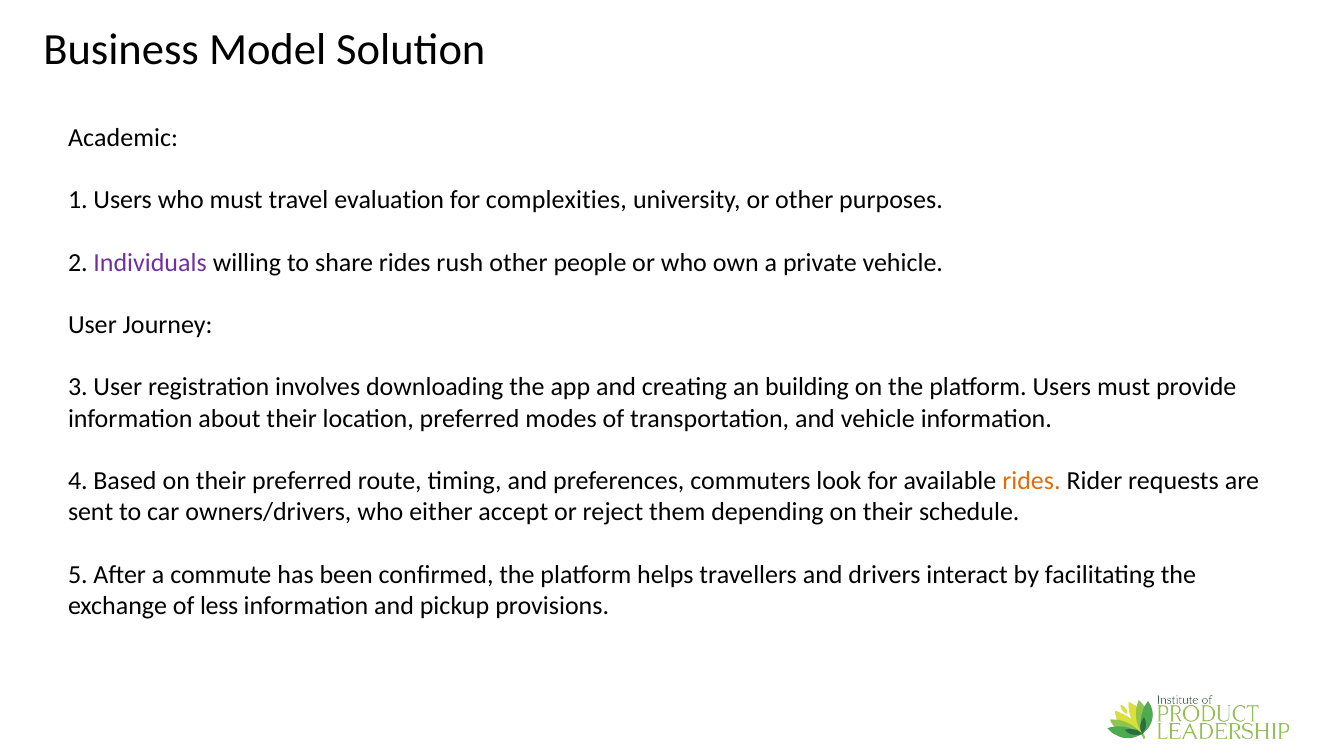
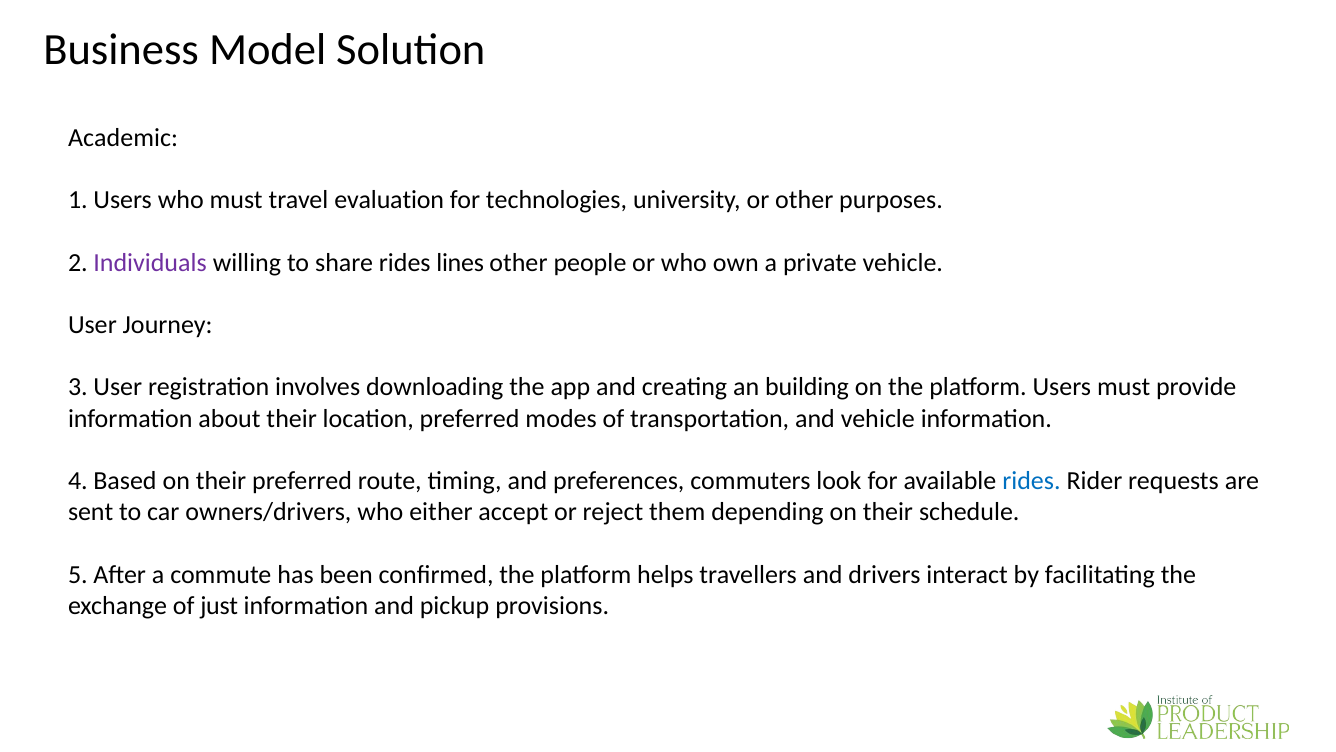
complexities: complexities -> technologies
rush: rush -> lines
rides at (1031, 481) colour: orange -> blue
less: less -> just
